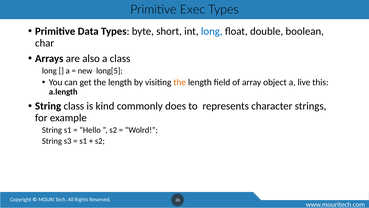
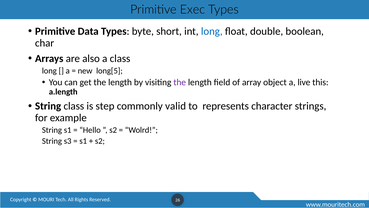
the at (180, 82) colour: orange -> purple
kind: kind -> step
does: does -> valid
